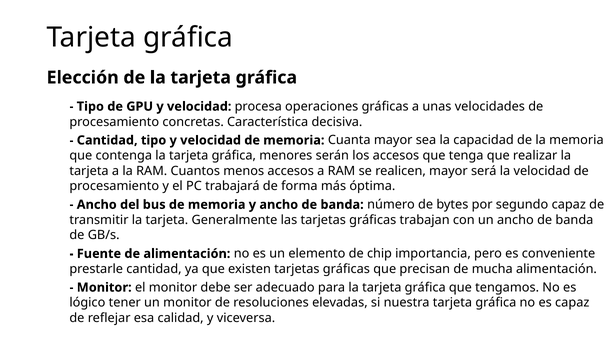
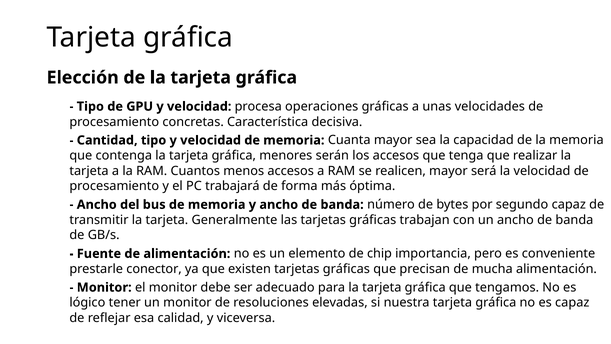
prestarle cantidad: cantidad -> conector
